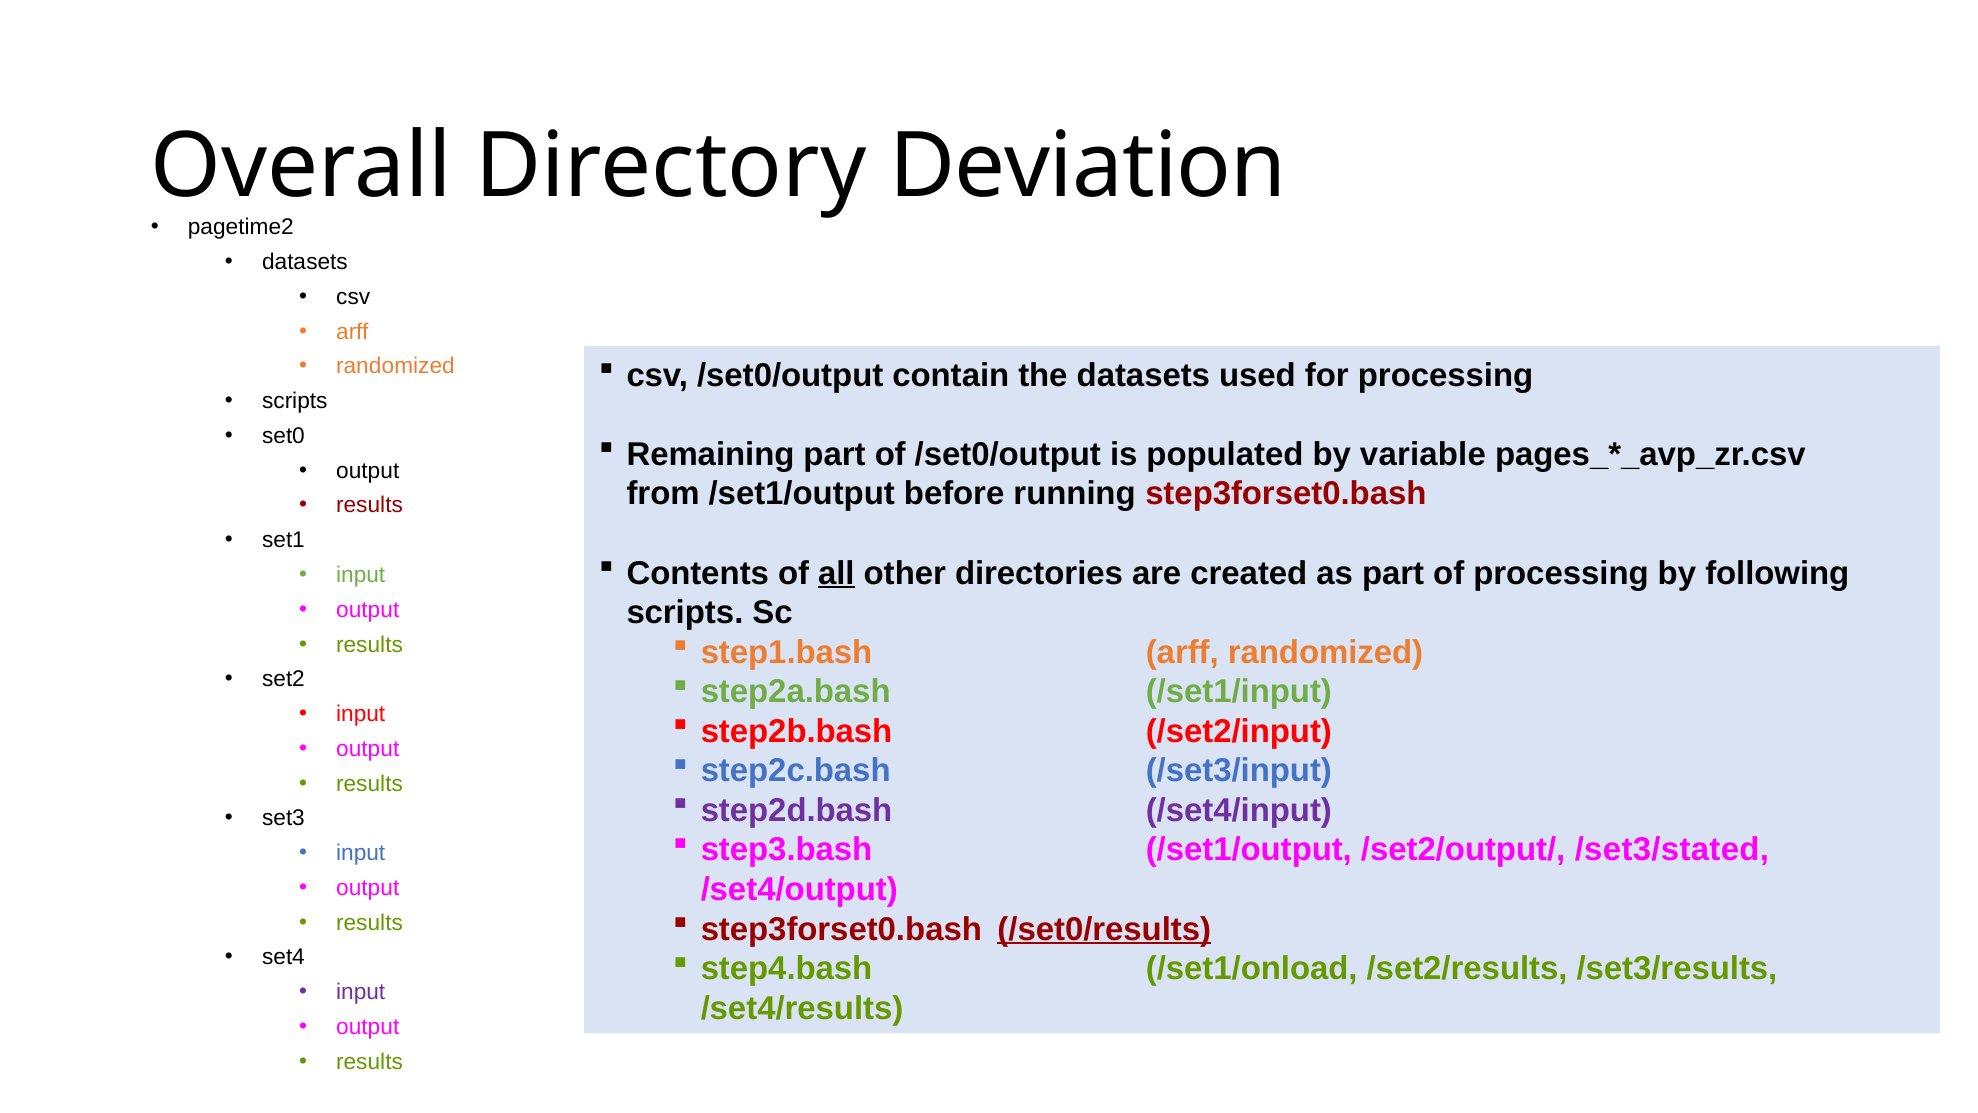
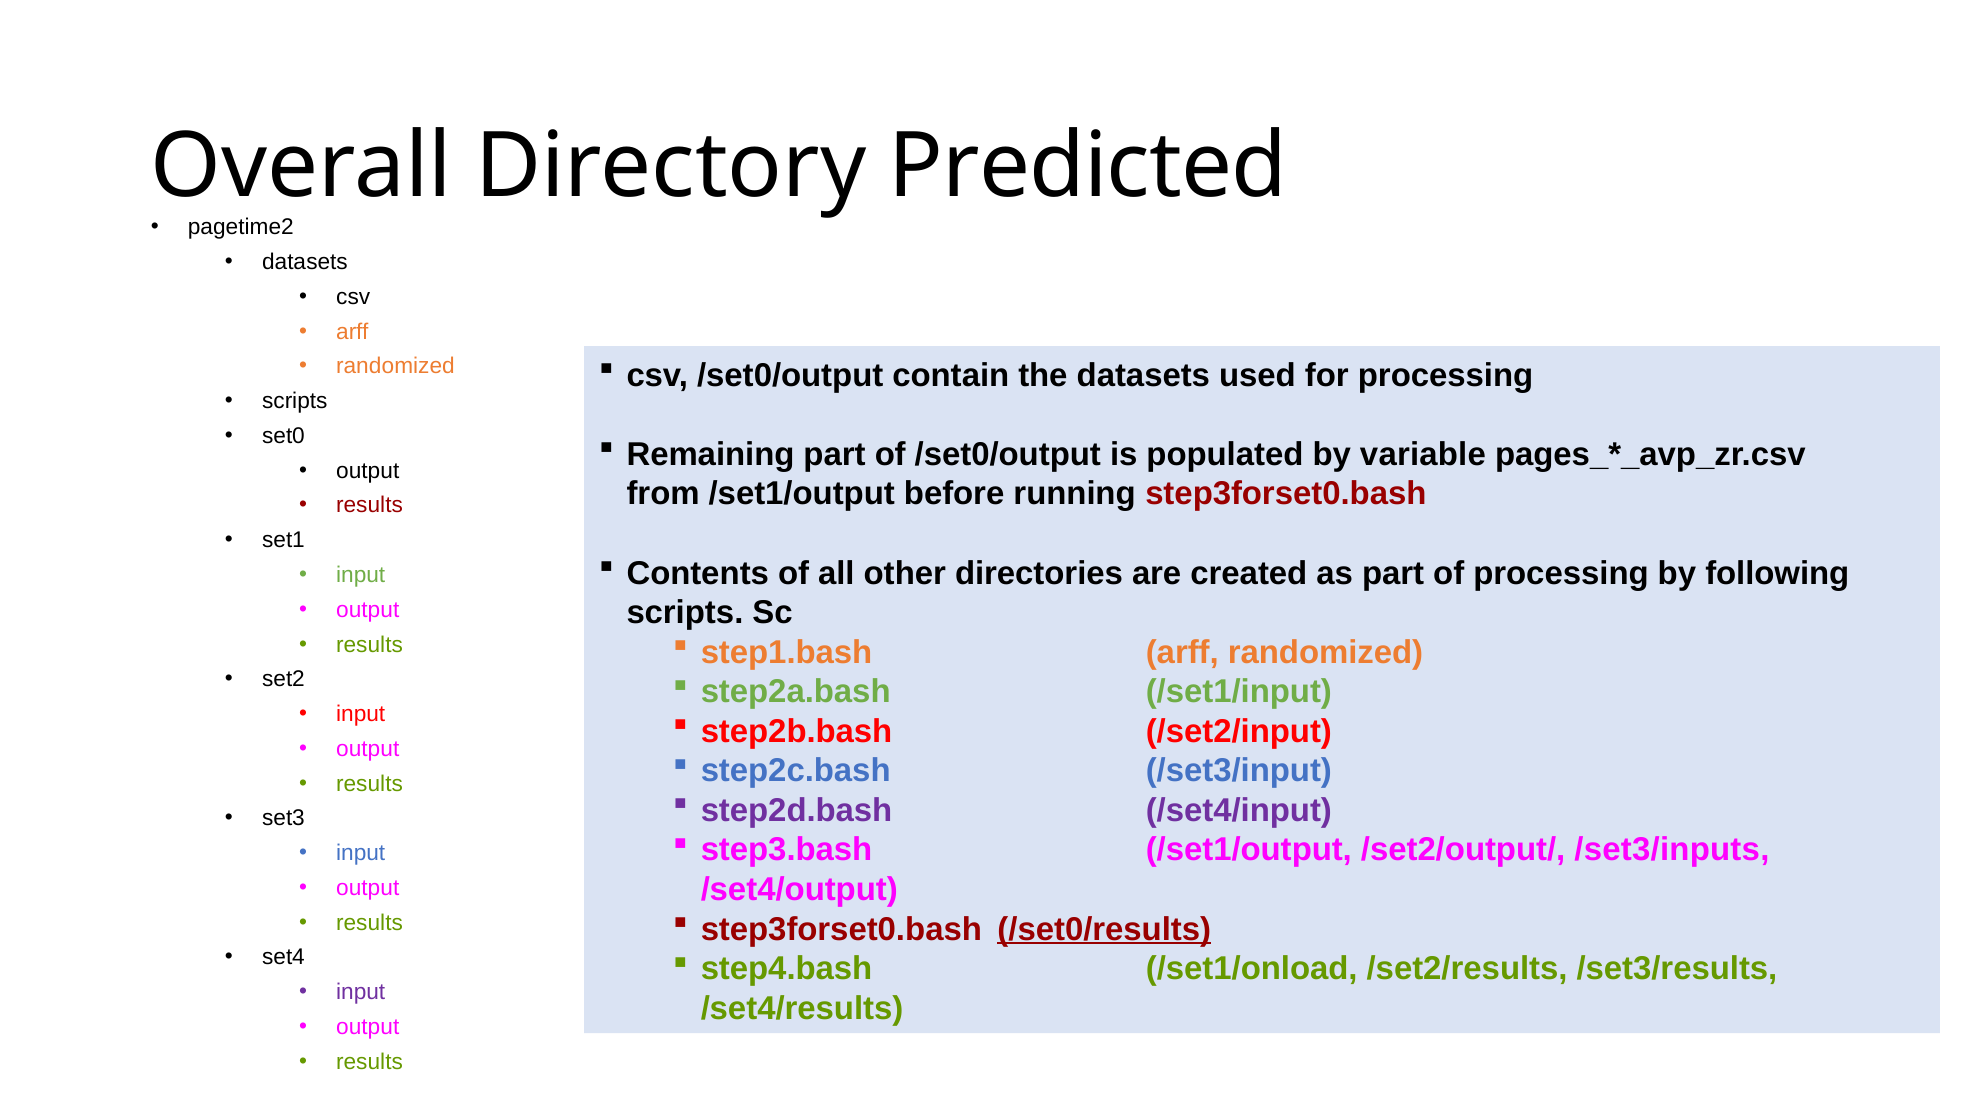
Deviation: Deviation -> Predicted
all underline: present -> none
/set3/stated: /set3/stated -> /set3/inputs
